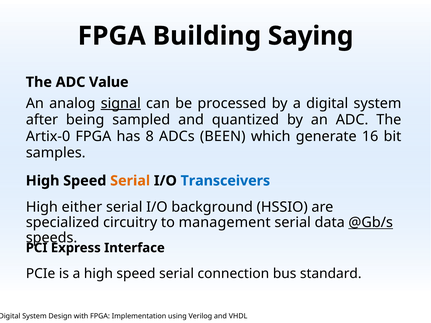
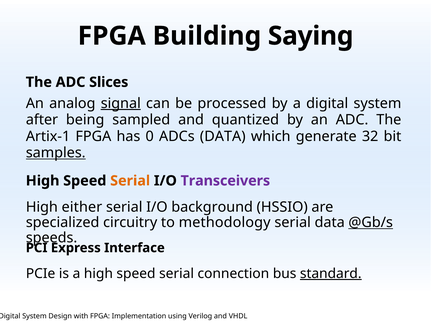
Value: Value -> Slices
Artix-0: Artix-0 -> Artix-1
8: 8 -> 0
ADCs BEEN: BEEN -> DATA
16: 16 -> 32
samples underline: none -> present
Transceivers colour: blue -> purple
management: management -> methodology
standard underline: none -> present
